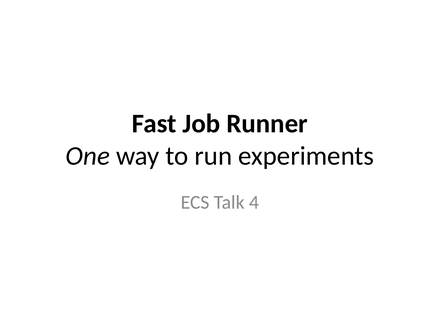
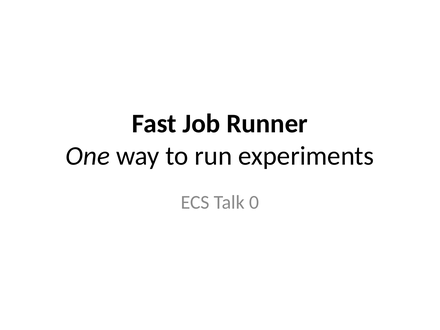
4: 4 -> 0
